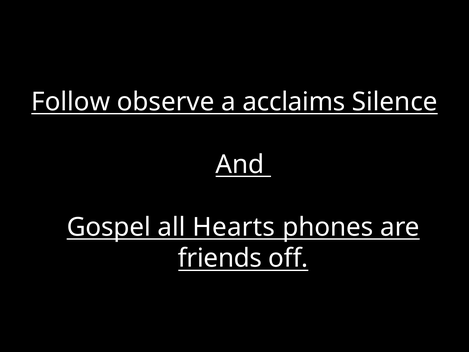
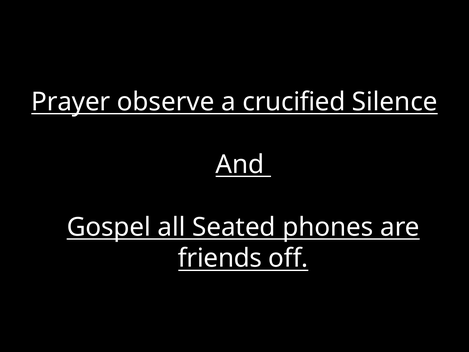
Follow: Follow -> Prayer
acclaims: acclaims -> crucified
Hearts: Hearts -> Seated
